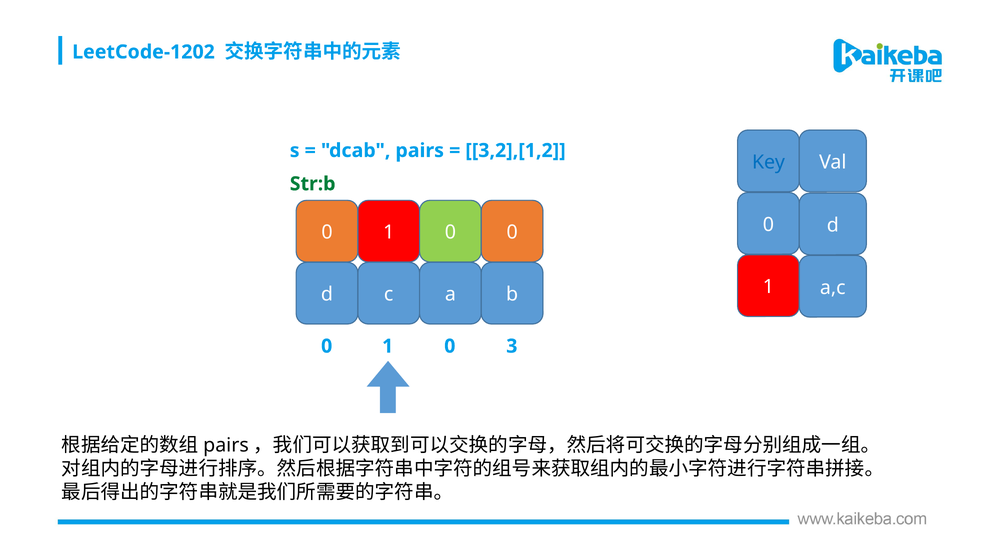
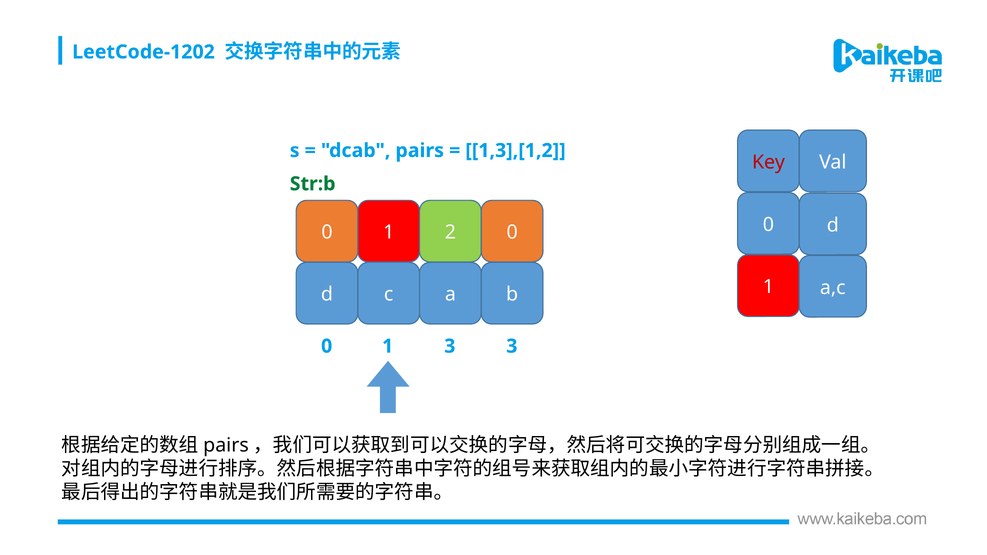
3,2],[1,2: 3,2],[1,2 -> 1,3],[1,2
Key colour: blue -> red
0 at (450, 233): 0 -> 2
0 at (450, 346): 0 -> 3
